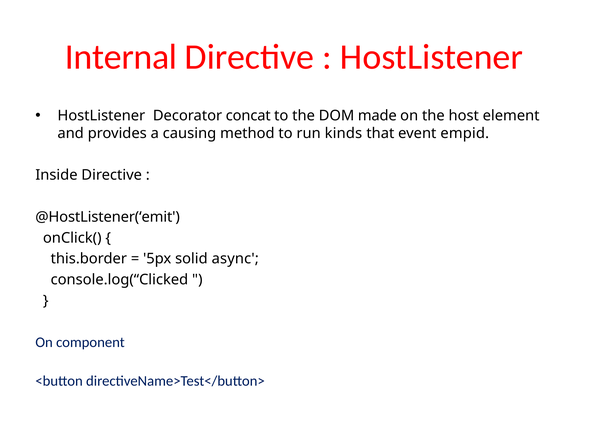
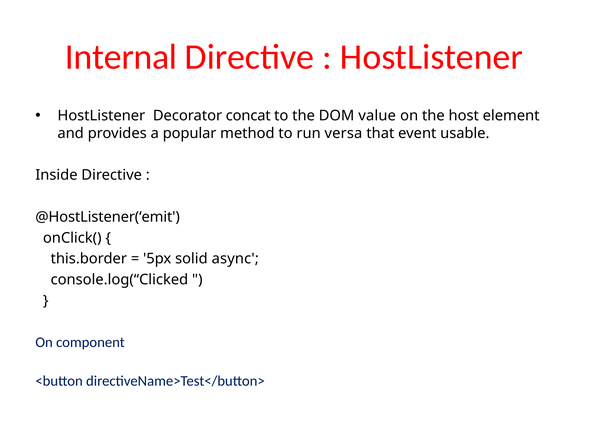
made: made -> value
causing: causing -> popular
kinds: kinds -> versa
empid: empid -> usable
